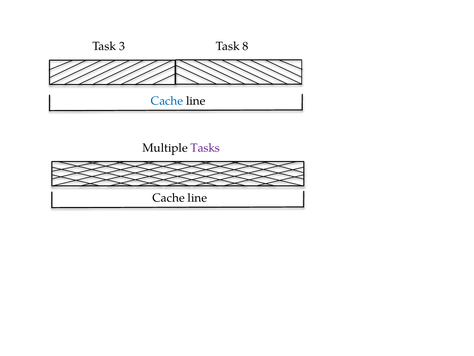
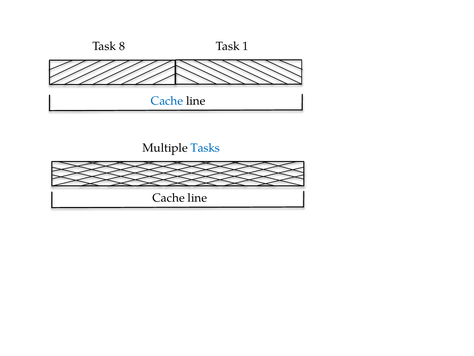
3: 3 -> 8
8: 8 -> 1
Tasks colour: purple -> blue
